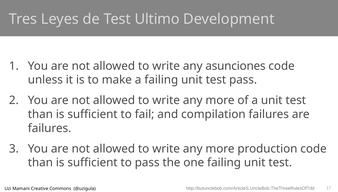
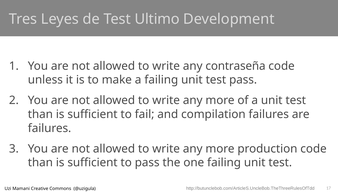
asunciones: asunciones -> contraseña
